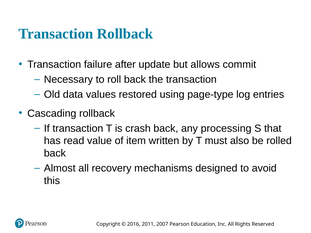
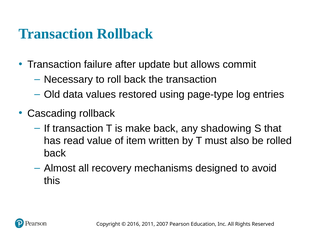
crash: crash -> make
processing: processing -> shadowing
